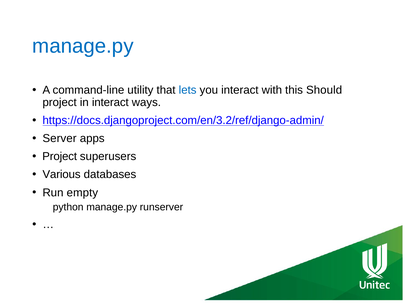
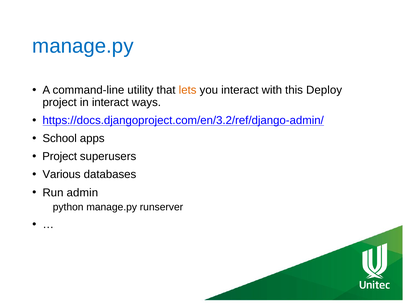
lets colour: blue -> orange
Should: Should -> Deploy
Server: Server -> School
empty: empty -> admin
